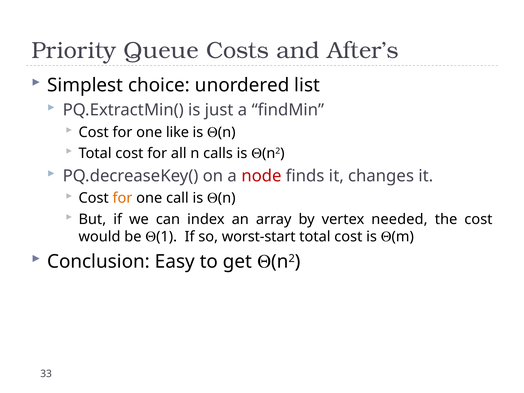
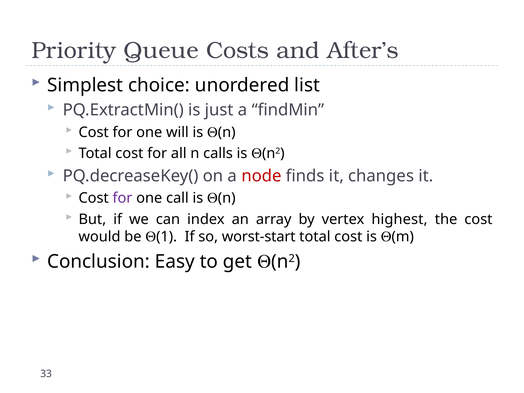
like: like -> will
for at (122, 198) colour: orange -> purple
needed: needed -> highest
